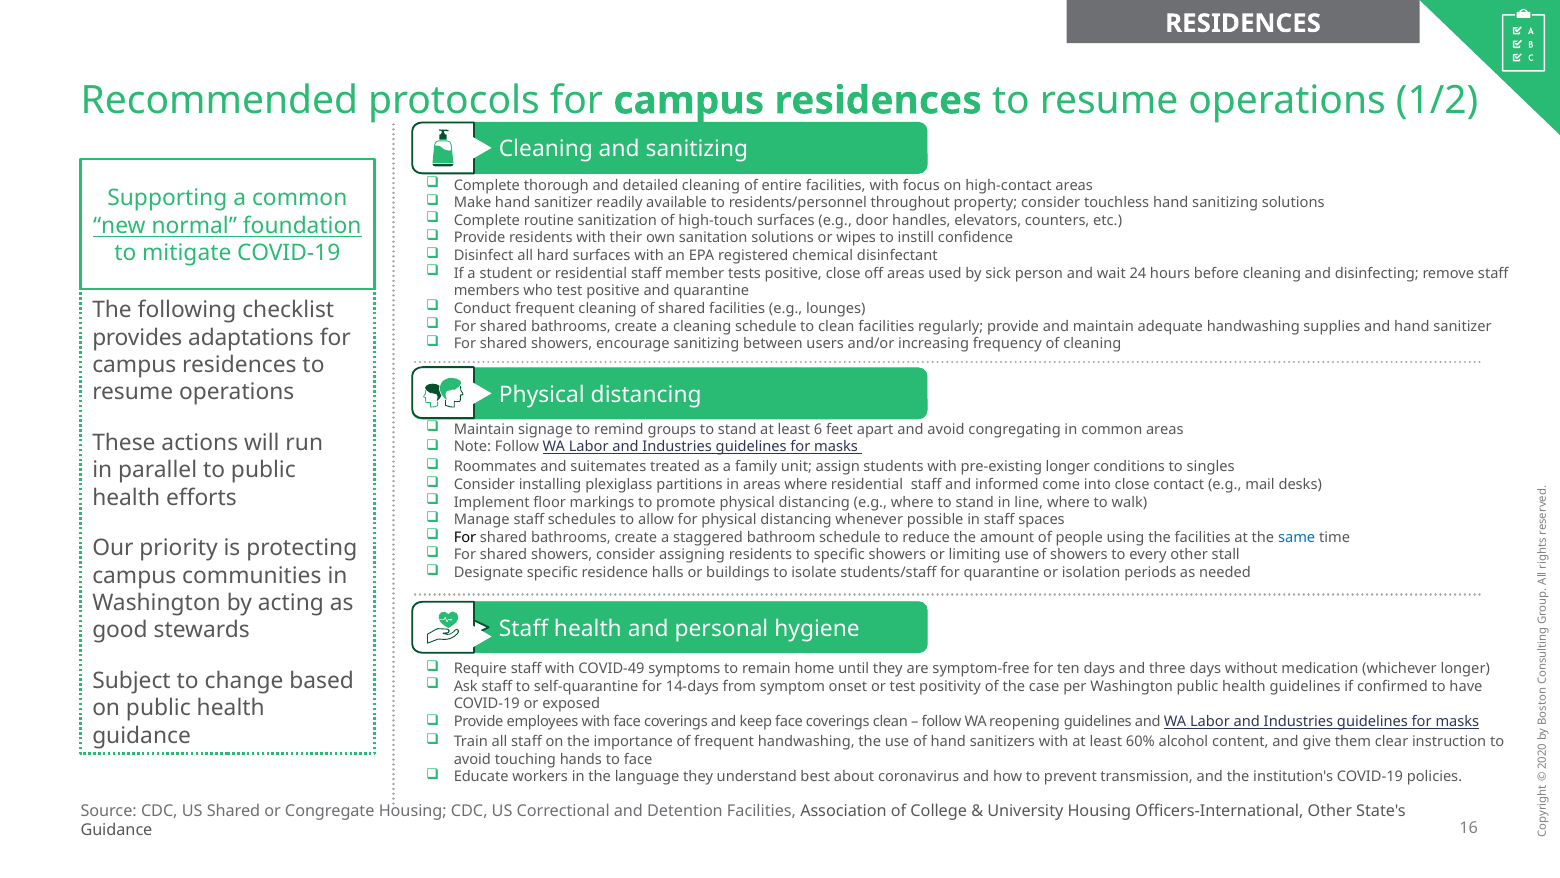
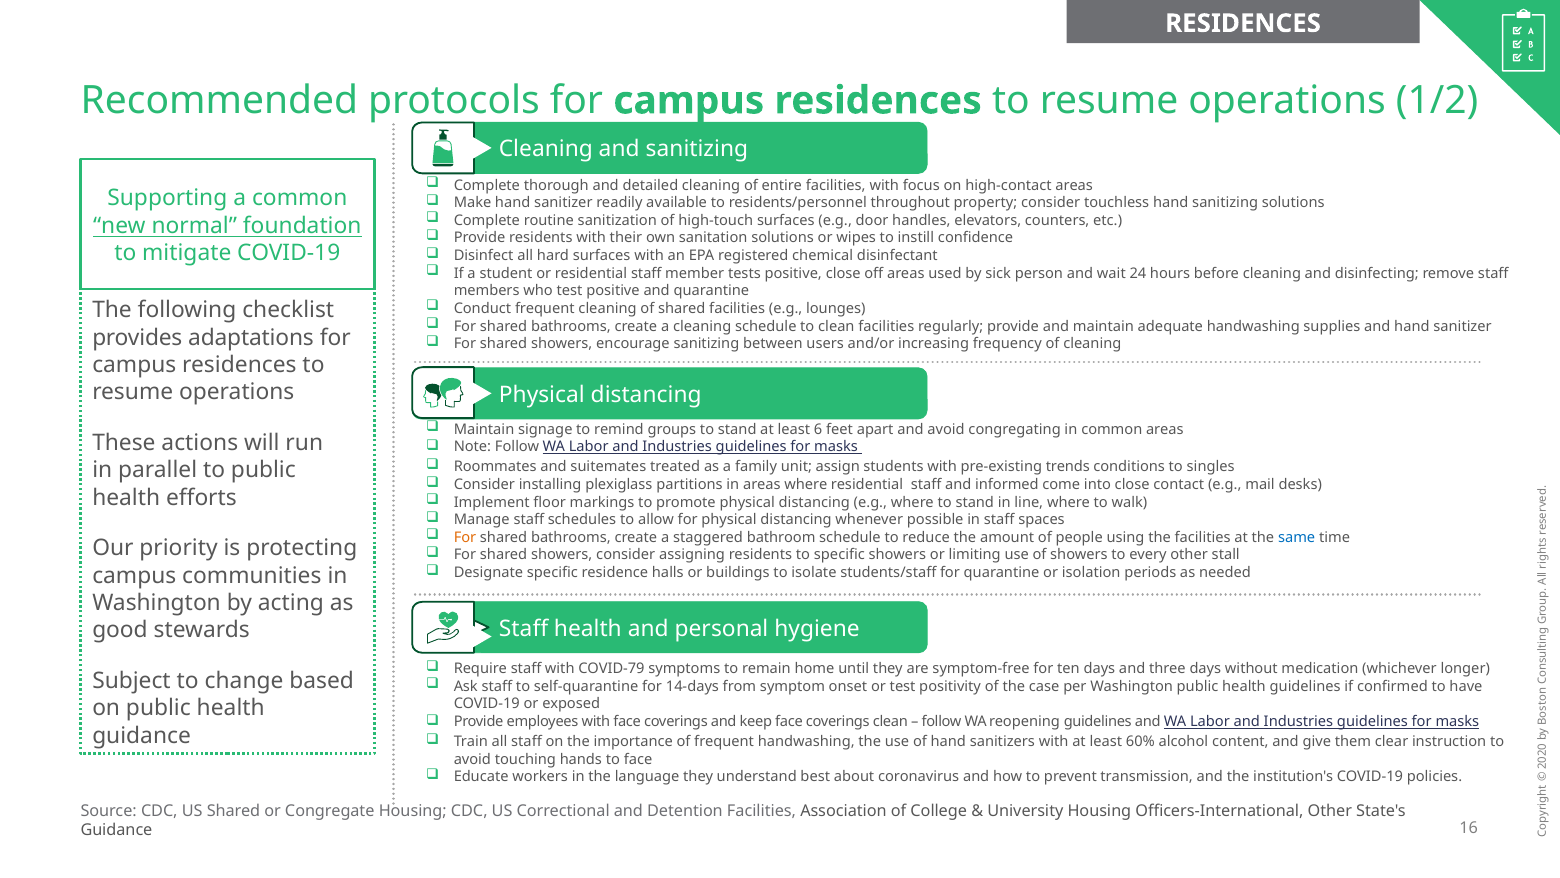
pre-existing longer: longer -> trends
For at (465, 537) colour: black -> orange
COVID-49: COVID-49 -> COVID-79
